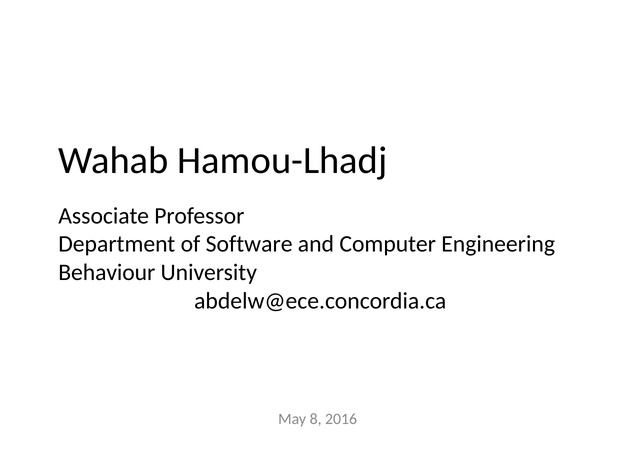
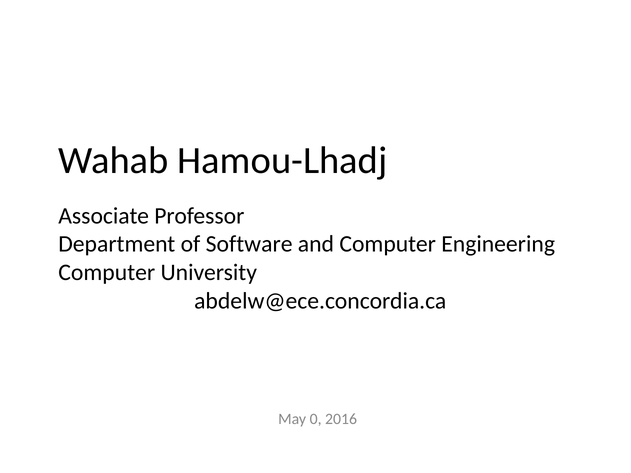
Behaviour at (107, 273): Behaviour -> Computer
8: 8 -> 0
